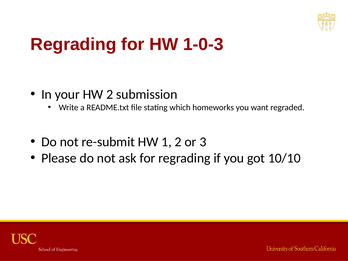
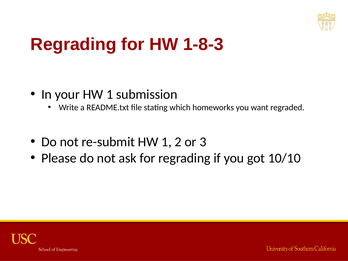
1-0-3: 1-0-3 -> 1-8-3
your HW 2: 2 -> 1
